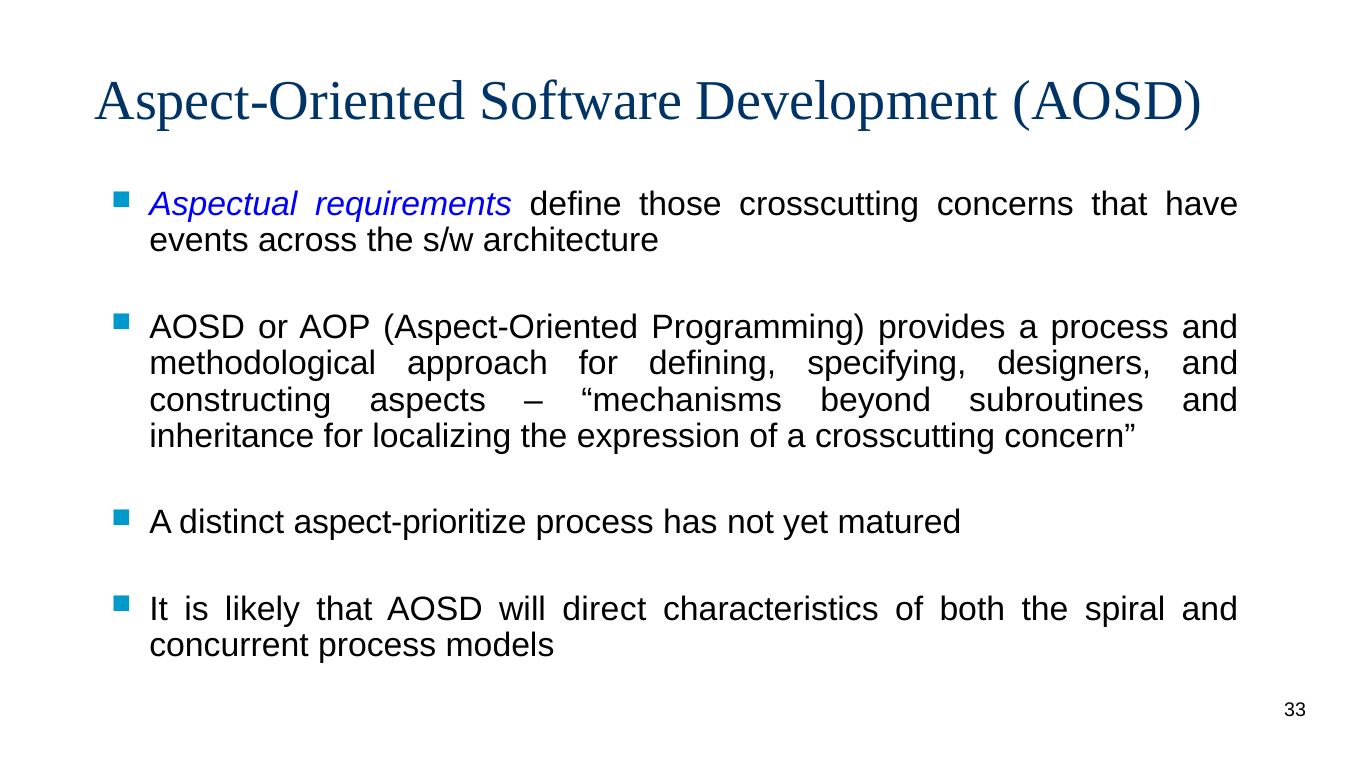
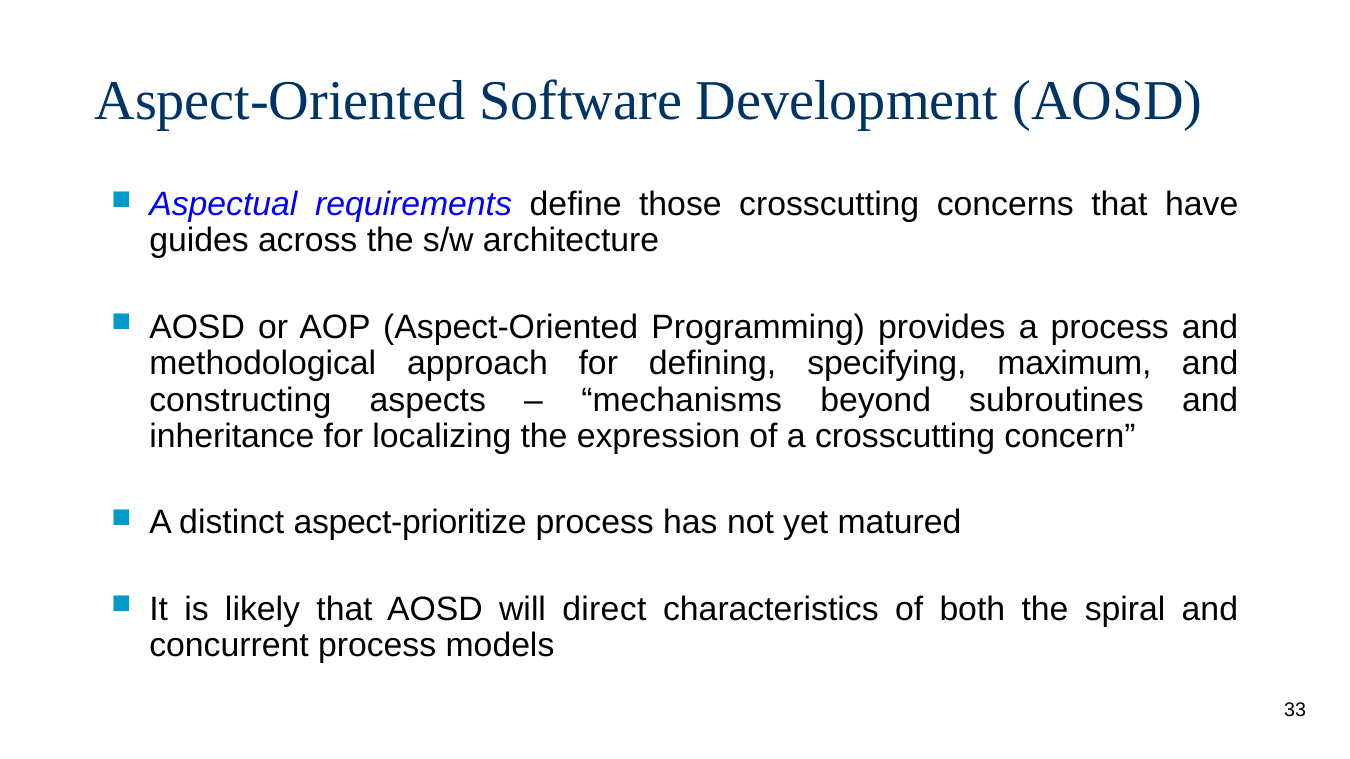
events: events -> guides
designers: designers -> maximum
